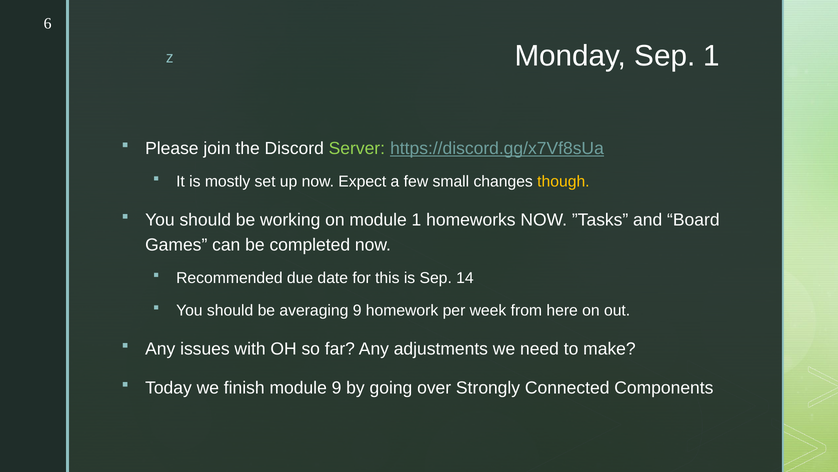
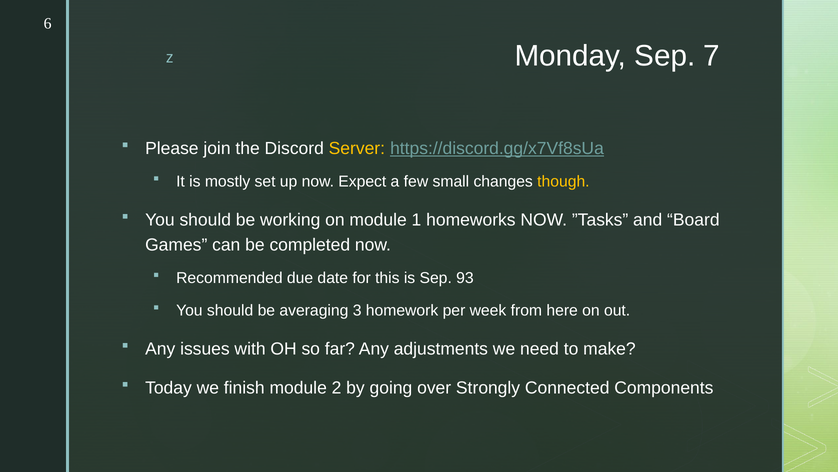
Sep 1: 1 -> 7
Server colour: light green -> yellow
14: 14 -> 93
averaging 9: 9 -> 3
module 9: 9 -> 2
